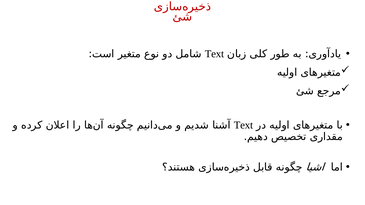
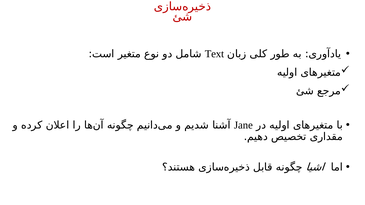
Text at (243, 125): Text -> Jane
